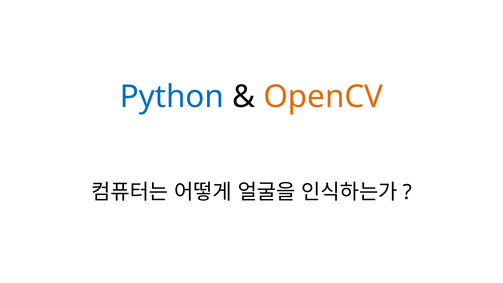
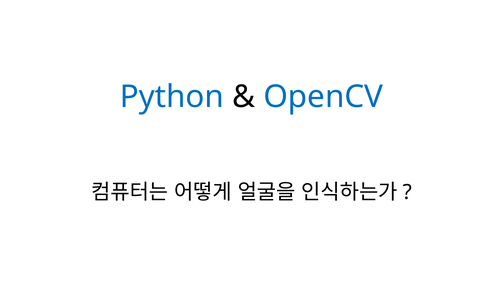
OpenCV colour: orange -> blue
